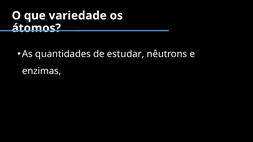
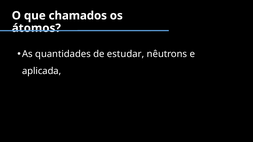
variedade: variedade -> chamados
enzimas: enzimas -> aplicada
